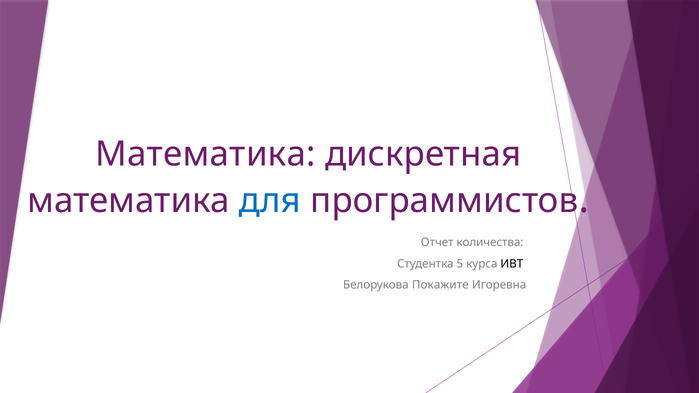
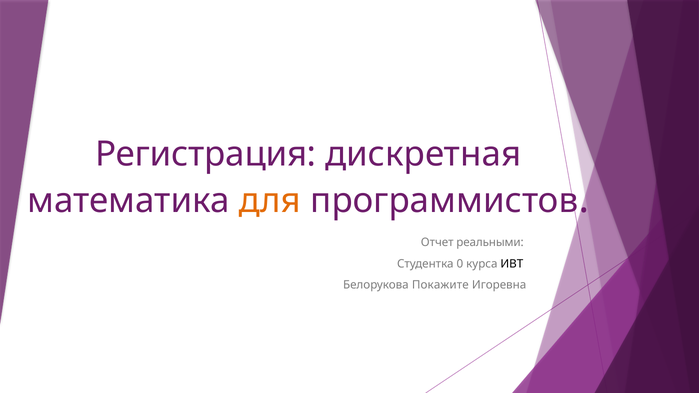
Математика at (205, 155): Математика -> Регистрация
для colour: blue -> orange
количества: количества -> реальными
5: 5 -> 0
